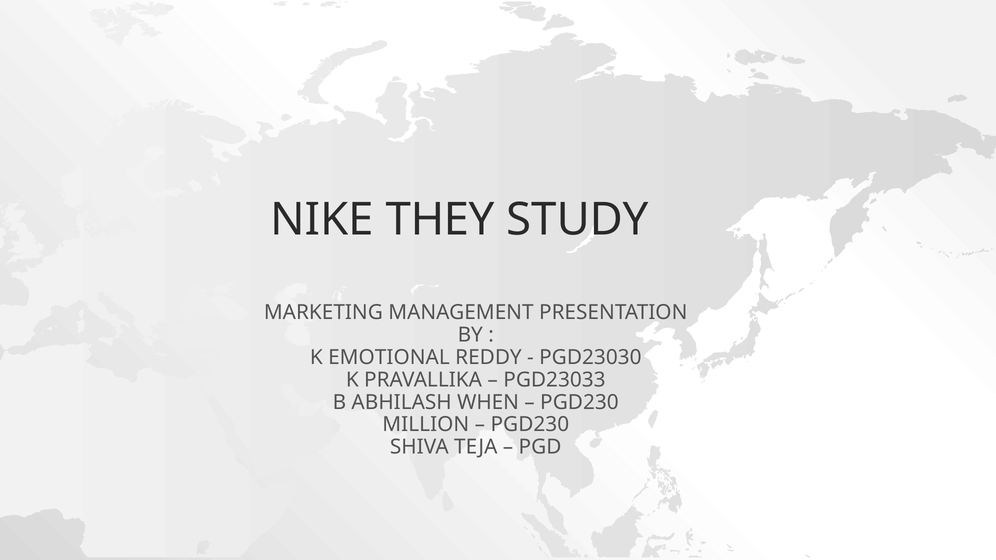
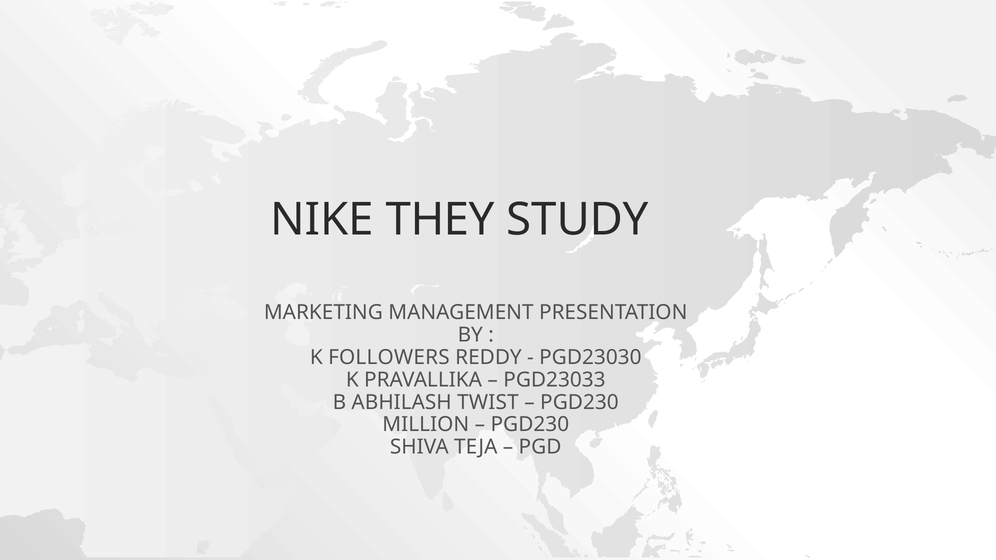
EMOTIONAL: EMOTIONAL -> FOLLOWERS
WHEN: WHEN -> TWIST
